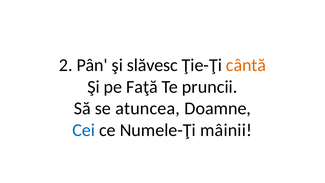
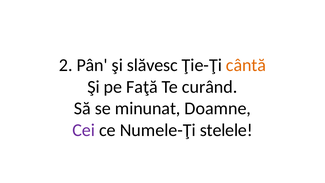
pruncii: pruncii -> curând
atuncea: atuncea -> minunat
Cei colour: blue -> purple
mâinii: mâinii -> stelele
